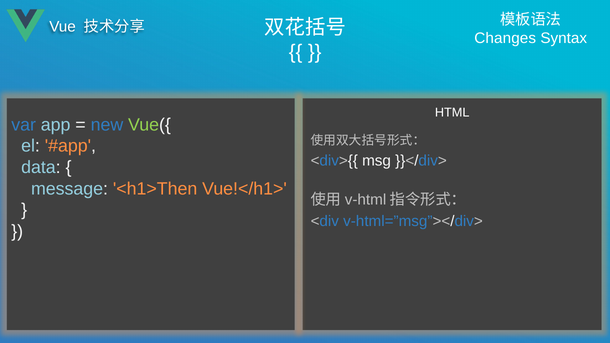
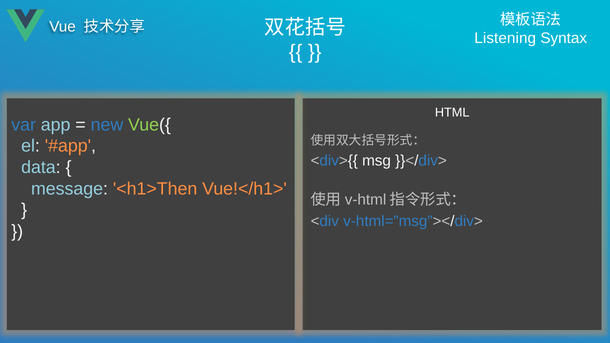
Changes: Changes -> Listening
